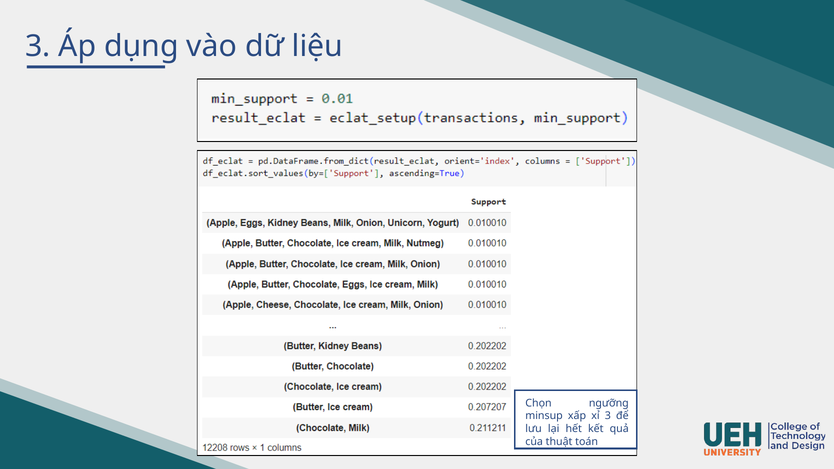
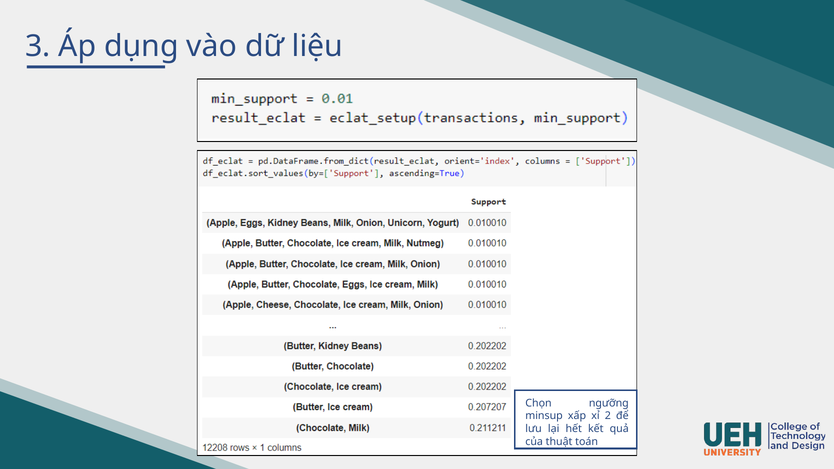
xỉ 3: 3 -> 2
